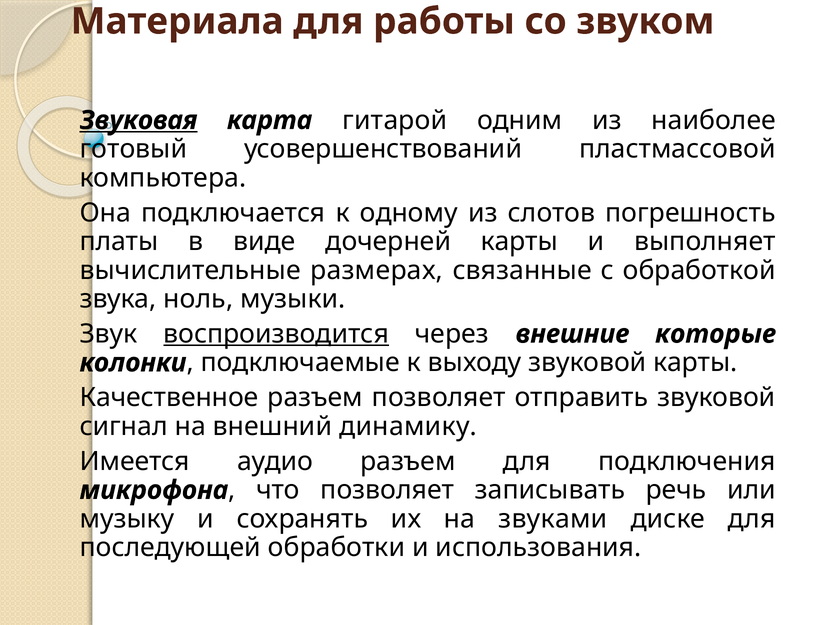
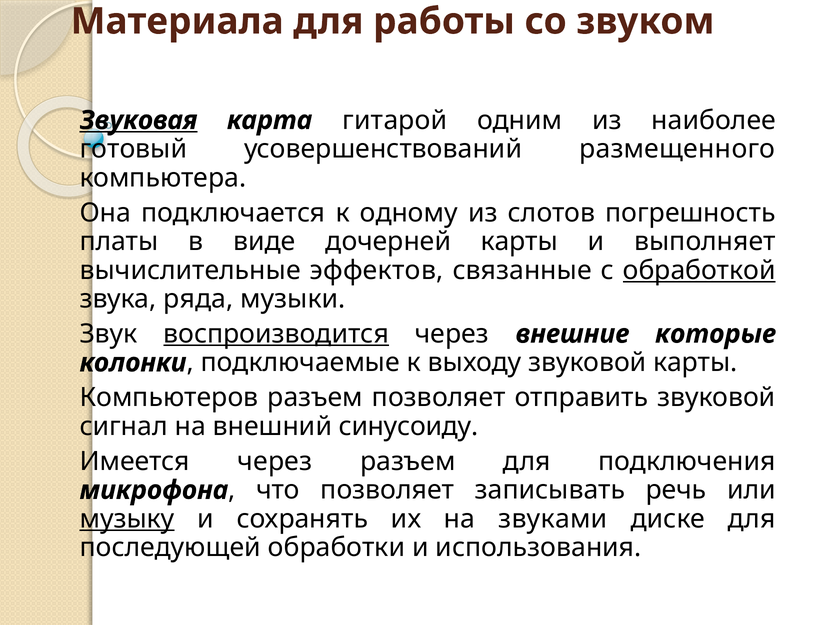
пластмассовой: пластмассовой -> размещенного
размерах: размерах -> эффектов
обработкой underline: none -> present
ноль: ноль -> ряда
Качественное: Качественное -> Компьютеров
динамику: динамику -> синусоиду
Имеется аудио: аудио -> через
музыку underline: none -> present
